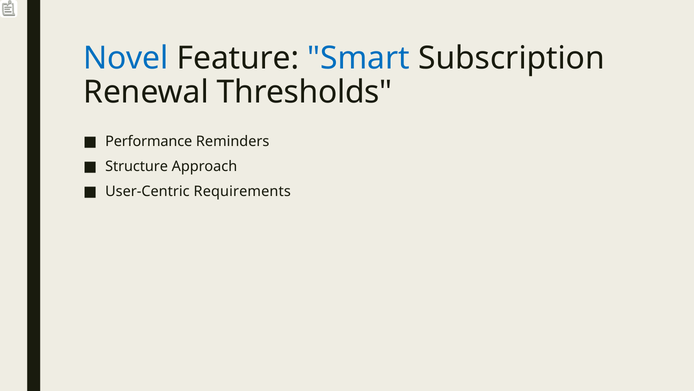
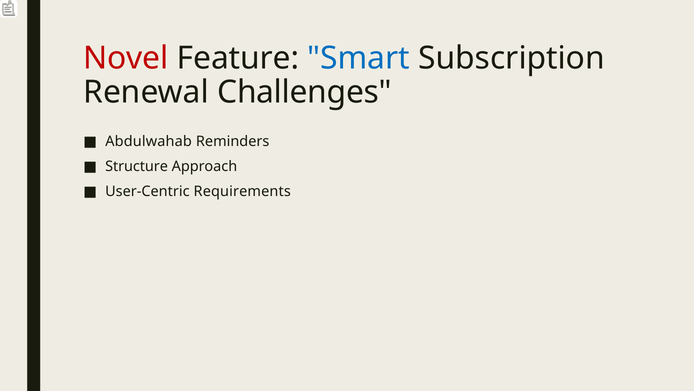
Novel colour: blue -> red
Thresholds: Thresholds -> Challenges
Performance: Performance -> Abdulwahab
